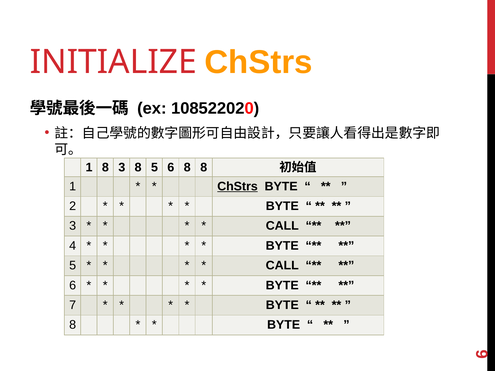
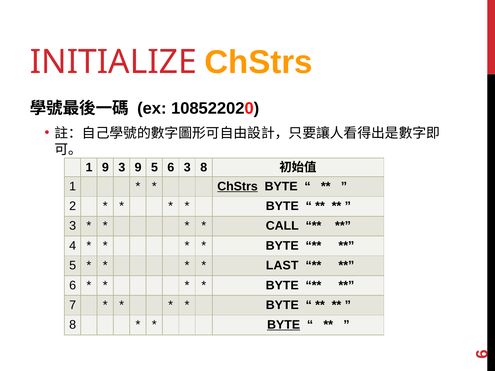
1 8: 8 -> 9
3 8: 8 -> 9
6 8: 8 -> 3
CALL at (282, 266): CALL -> LAST
BYTE at (284, 325) underline: none -> present
